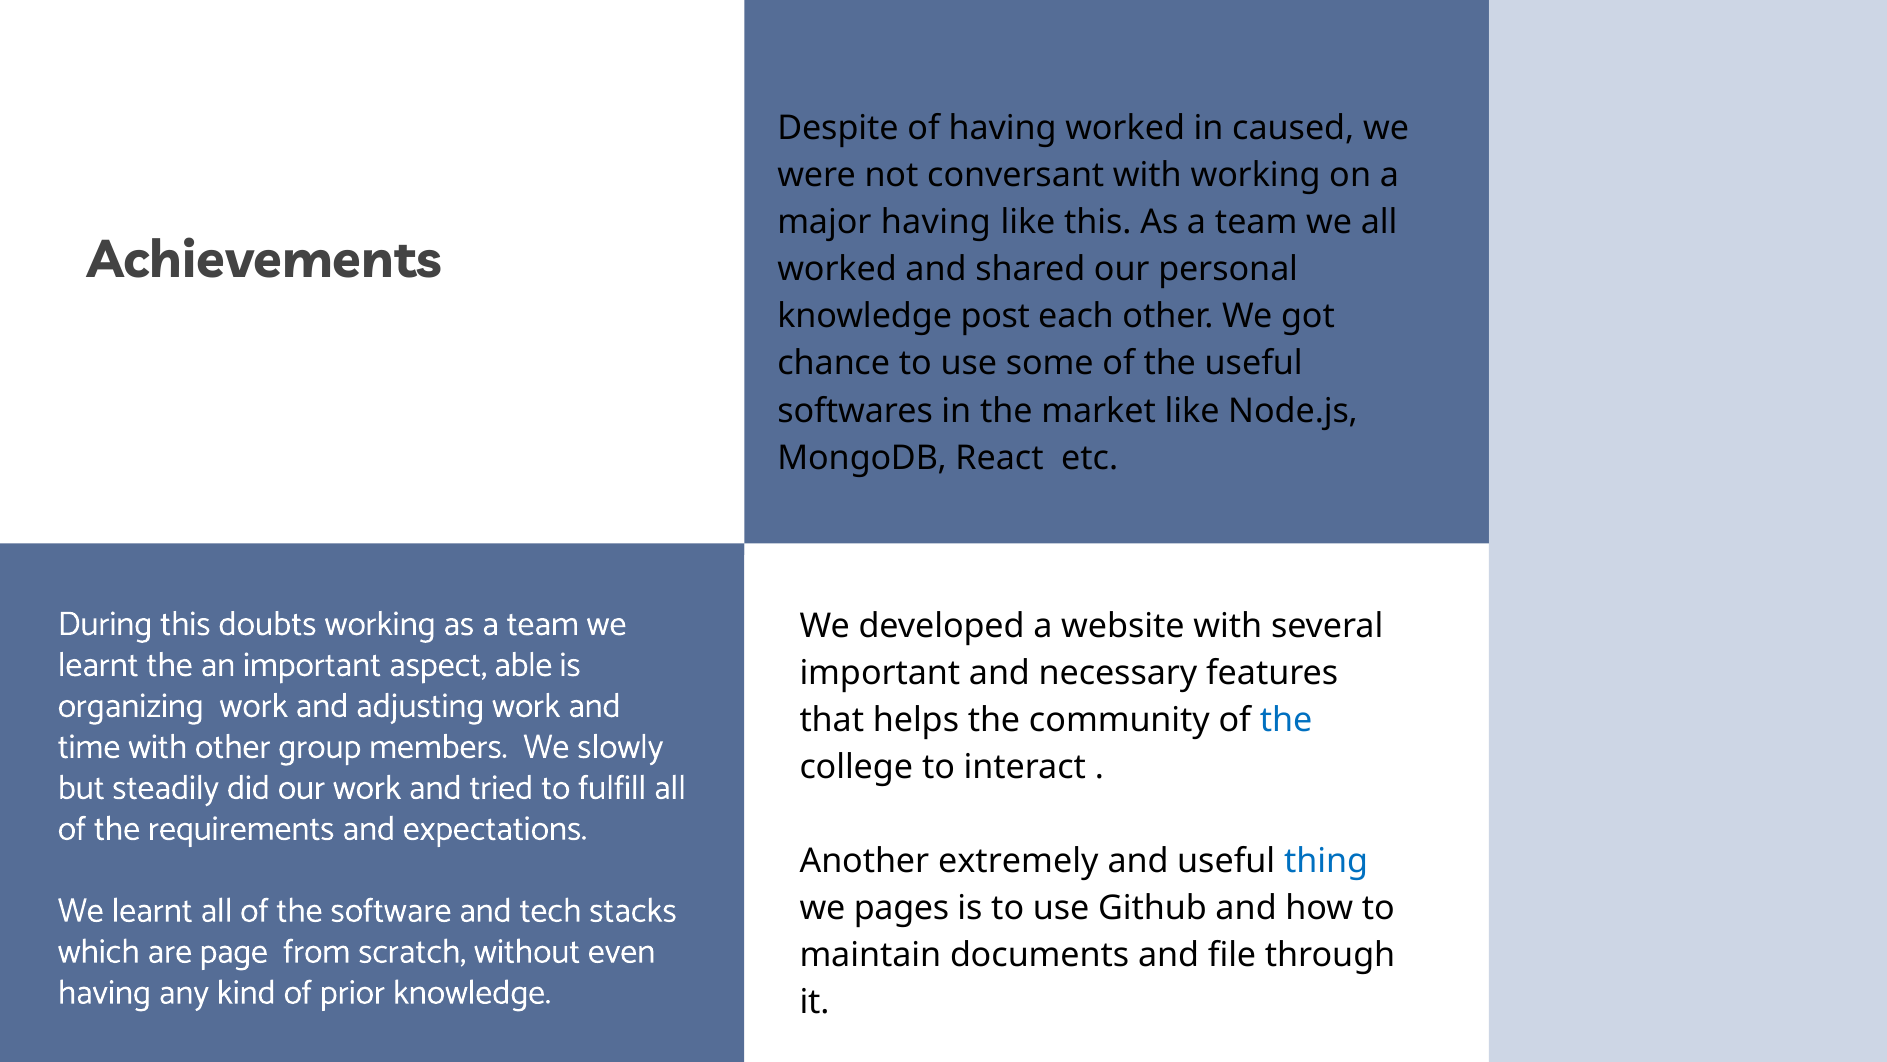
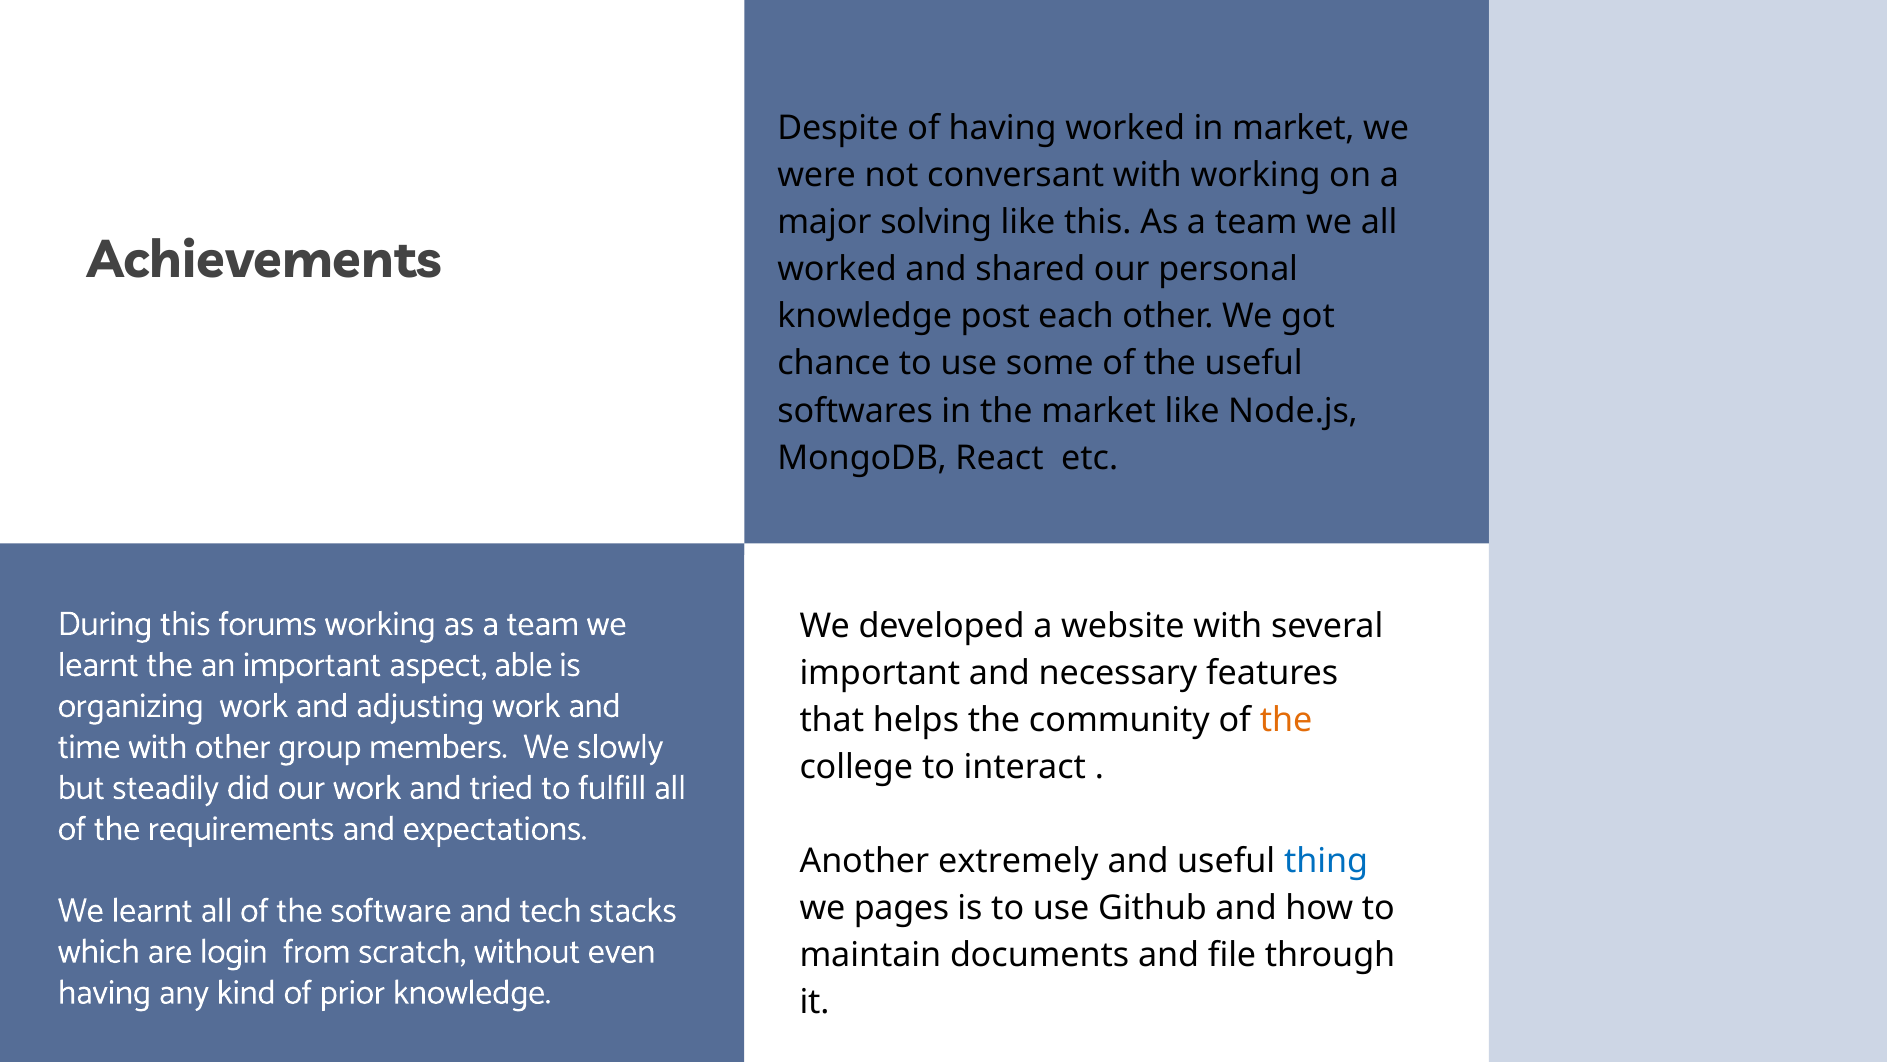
in caused: caused -> market
major having: having -> solving
doubts: doubts -> forums
the at (1286, 720) colour: blue -> orange
page: page -> login
